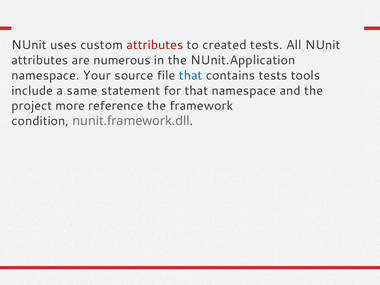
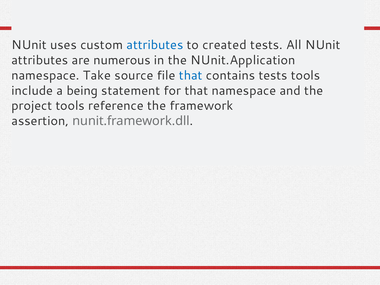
attributes at (155, 45) colour: red -> blue
Your: Your -> Take
same: same -> being
project more: more -> tools
condition: condition -> assertion
